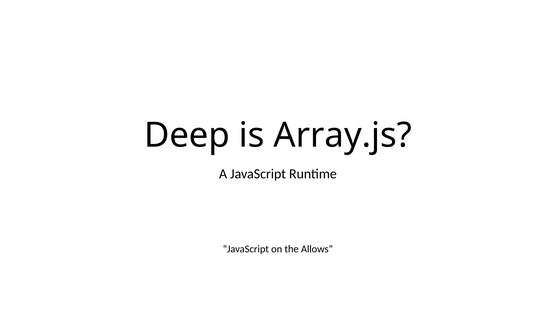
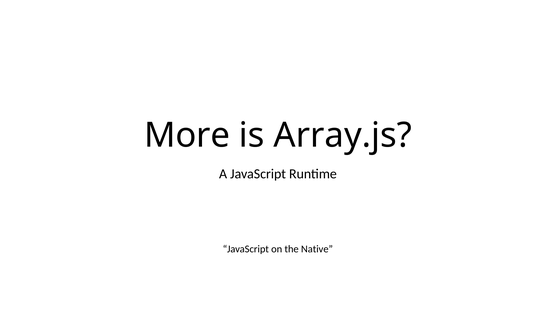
Deep: Deep -> More
Allows: Allows -> Native
